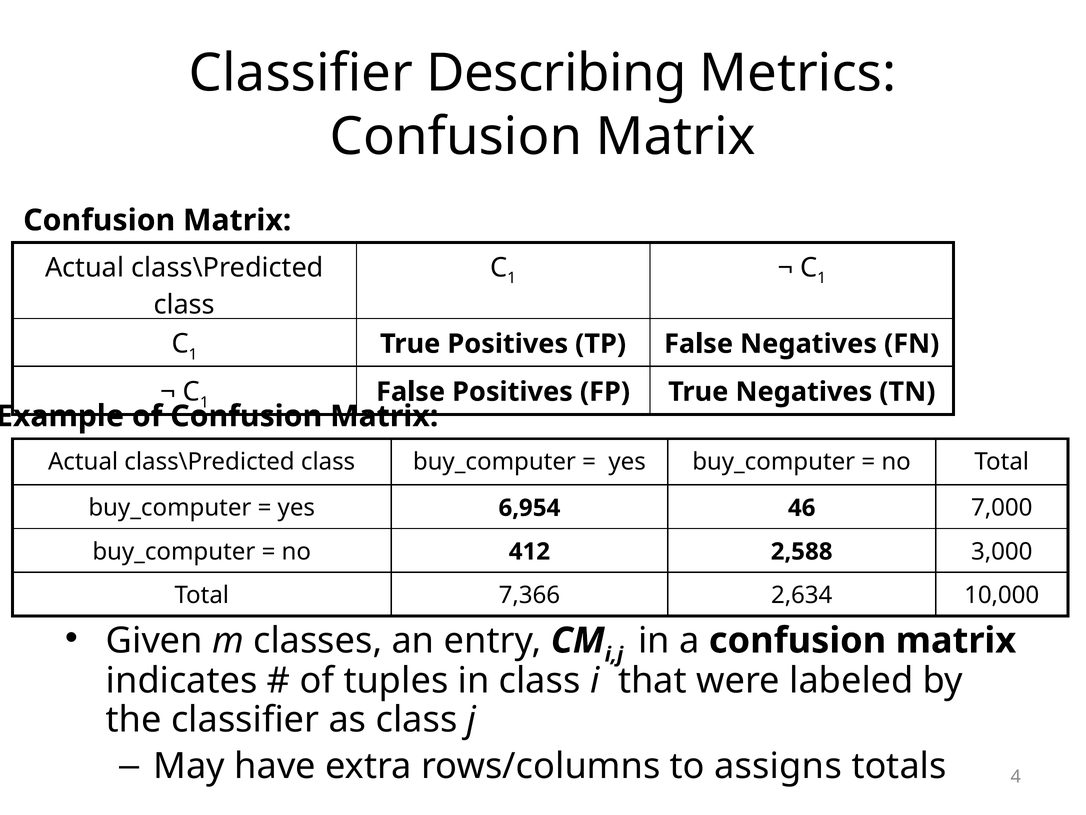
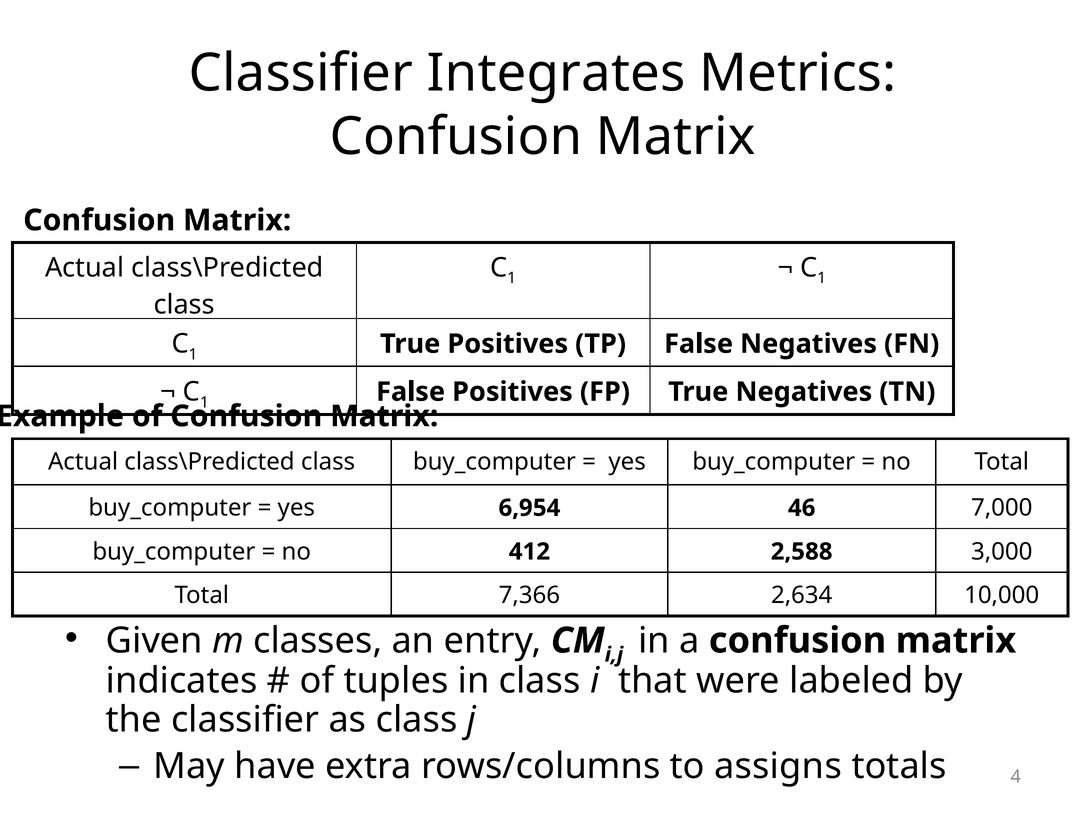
Describing: Describing -> Integrates
